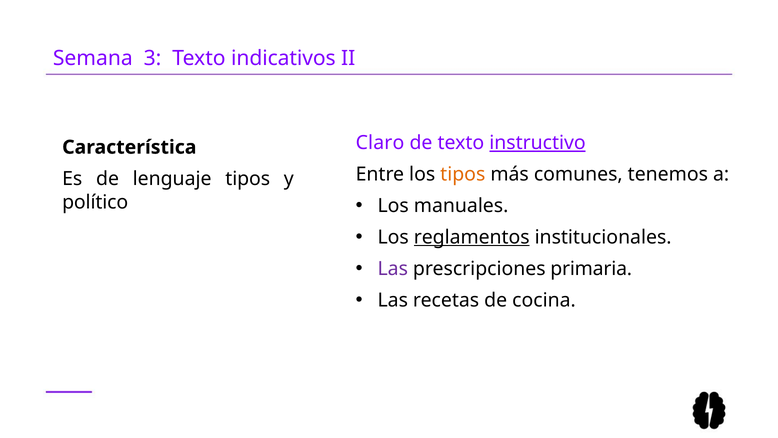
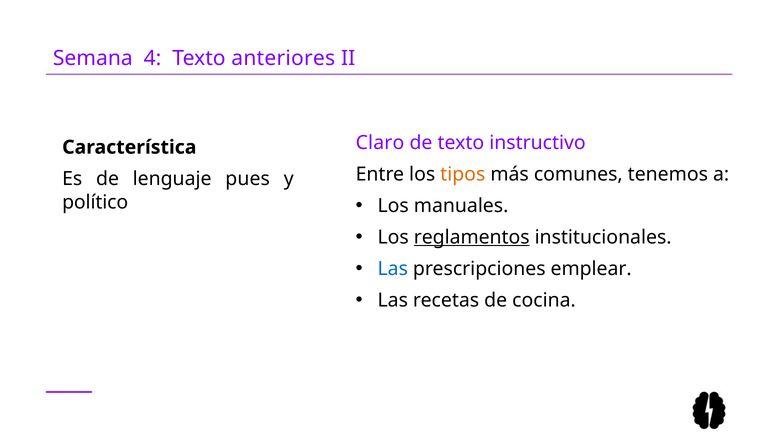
3: 3 -> 4
indicativos: indicativos -> anteriores
instructivo underline: present -> none
lenguaje tipos: tipos -> pues
Las at (393, 268) colour: purple -> blue
primaria: primaria -> emplear
